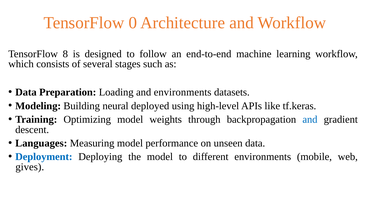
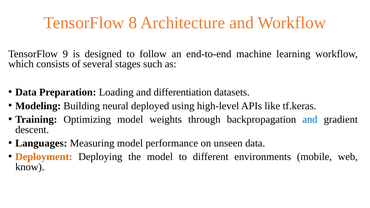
0: 0 -> 8
8: 8 -> 9
and environments: environments -> differentiation
Deployment colour: blue -> orange
gives: gives -> know
